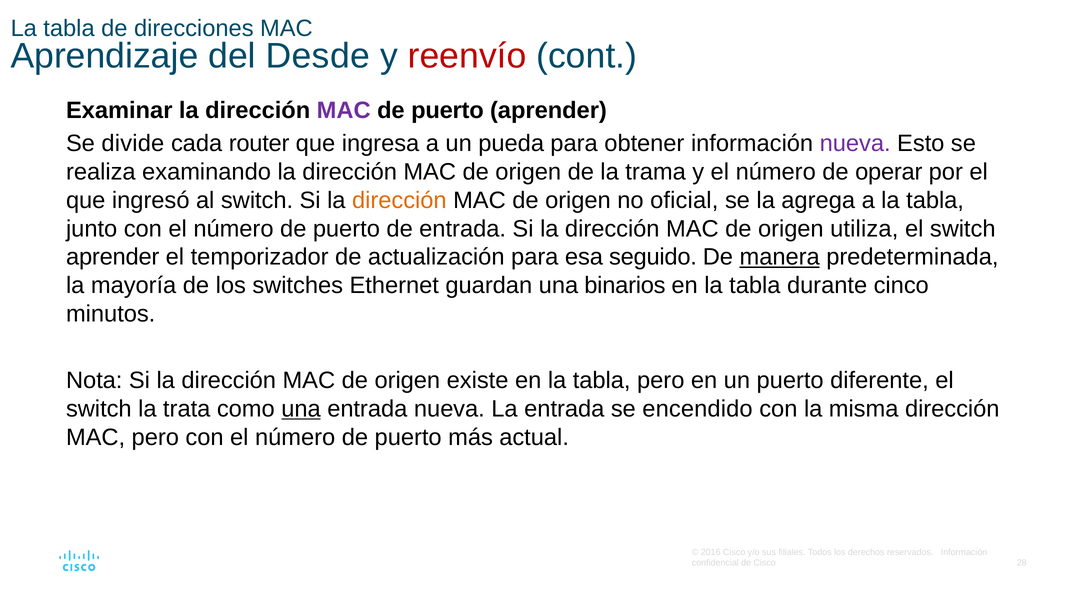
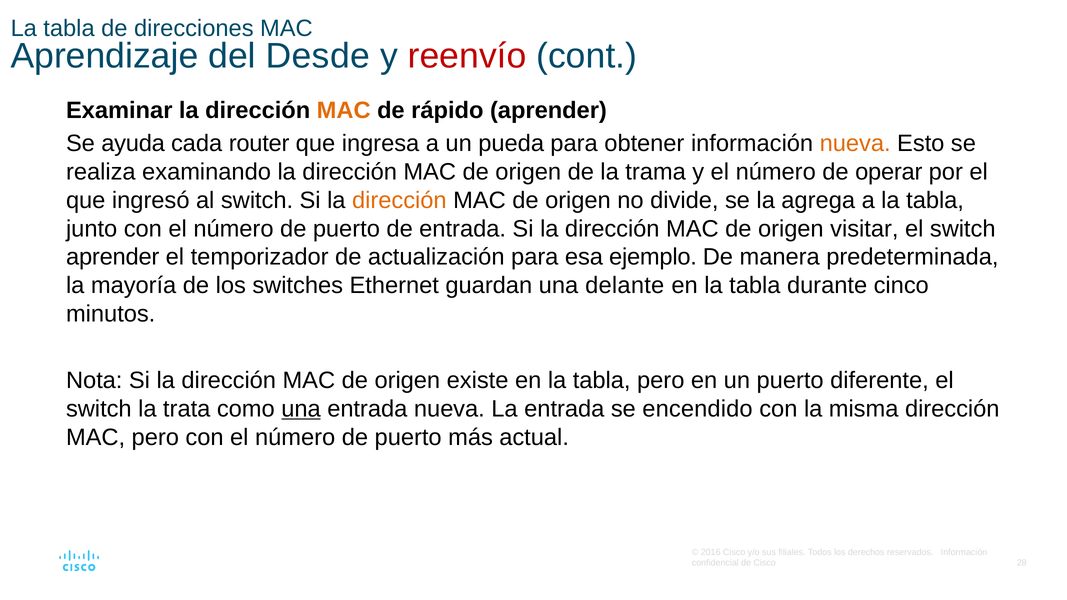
MAC at (344, 110) colour: purple -> orange
puerto at (447, 110): puerto -> rápido
divide: divide -> ayuda
nueva at (855, 143) colour: purple -> orange
oficial: oficial -> divide
utiliza: utiliza -> visitar
seguido: seguido -> ejemplo
manera underline: present -> none
binarios: binarios -> delante
